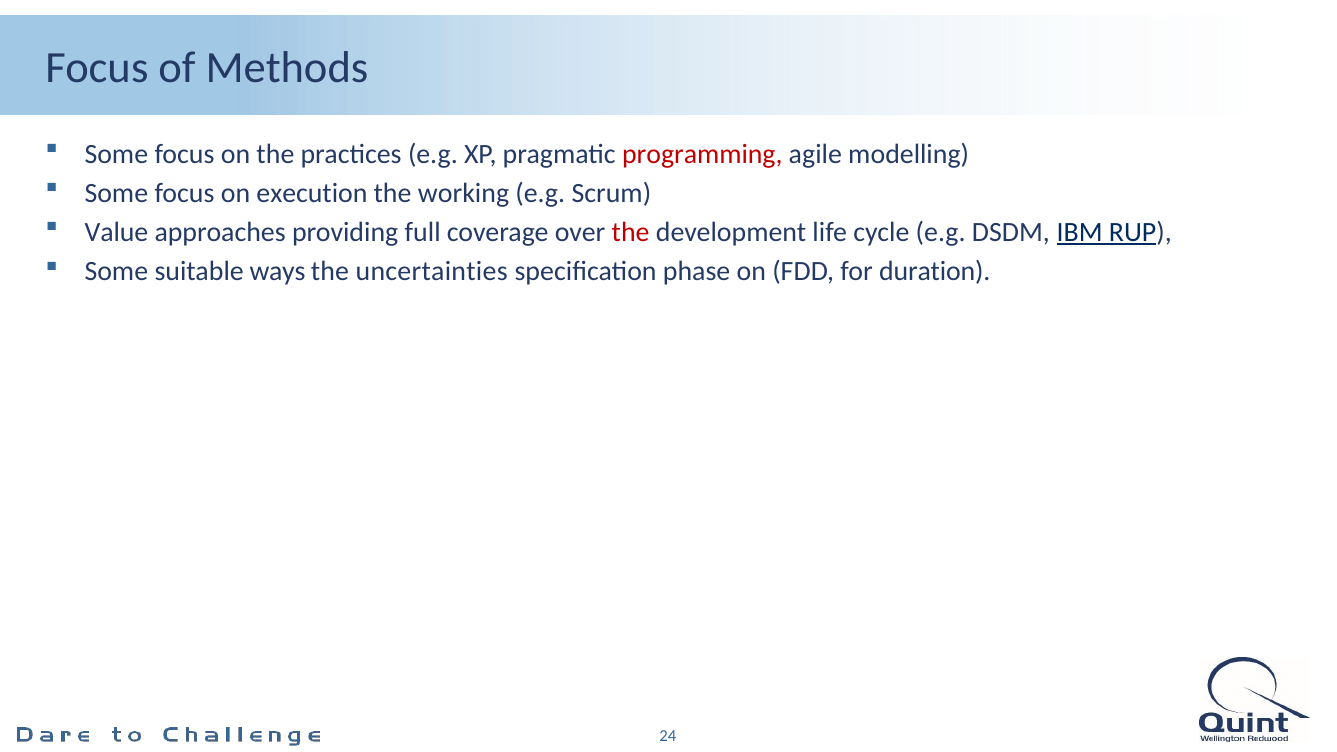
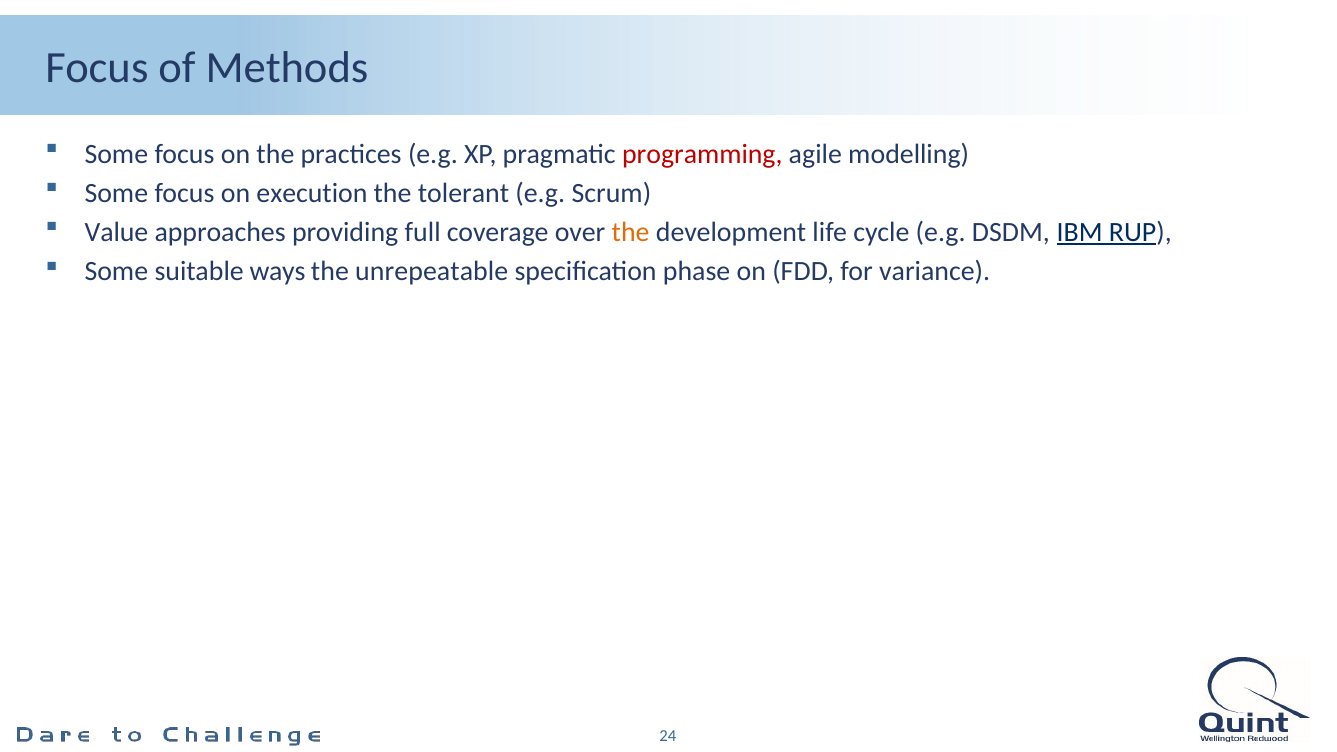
working: working -> tolerant
the at (631, 232) colour: red -> orange
uncertainties: uncertainties -> unrepeatable
duration: duration -> variance
